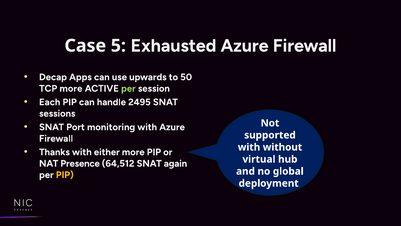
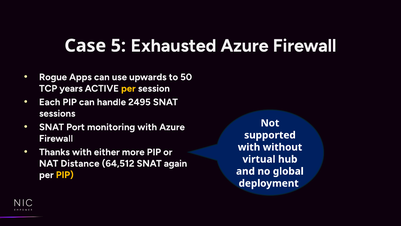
Decap: Decap -> Rogue
TCP more: more -> years
per at (128, 88) colour: light green -> yellow
Presence: Presence -> Distance
